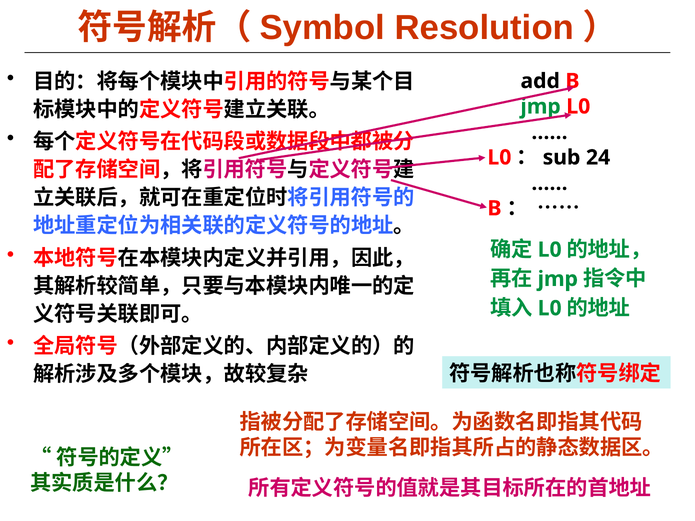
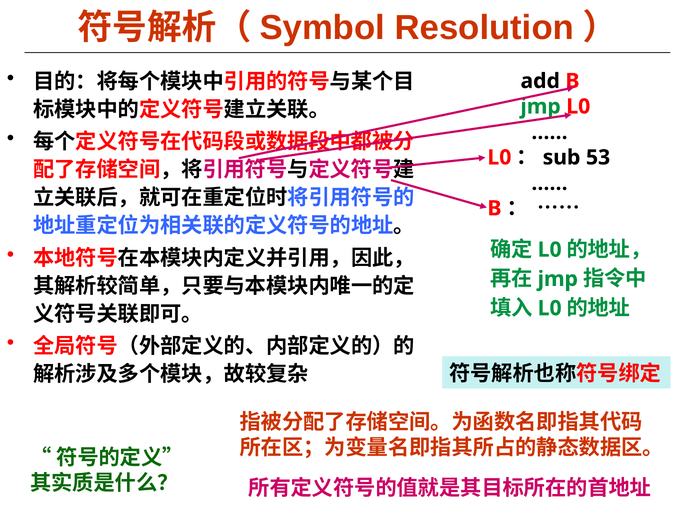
24: 24 -> 53
